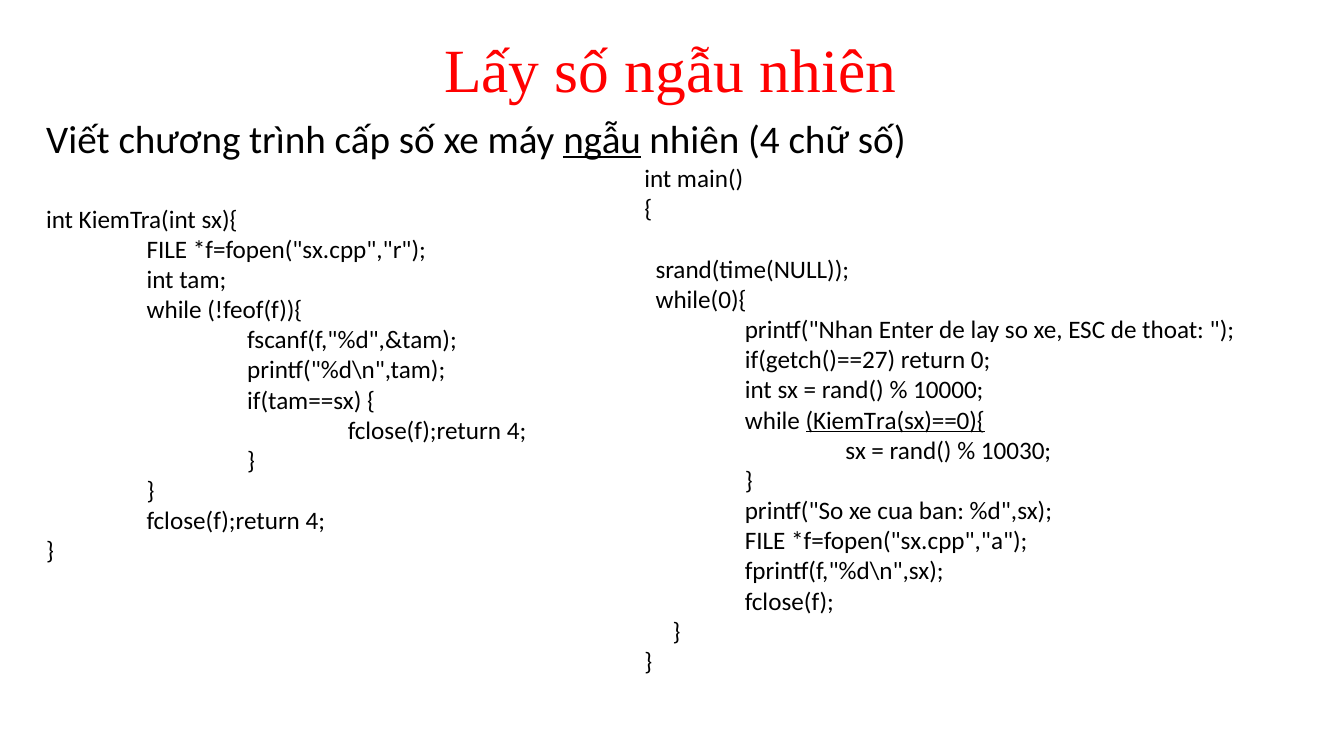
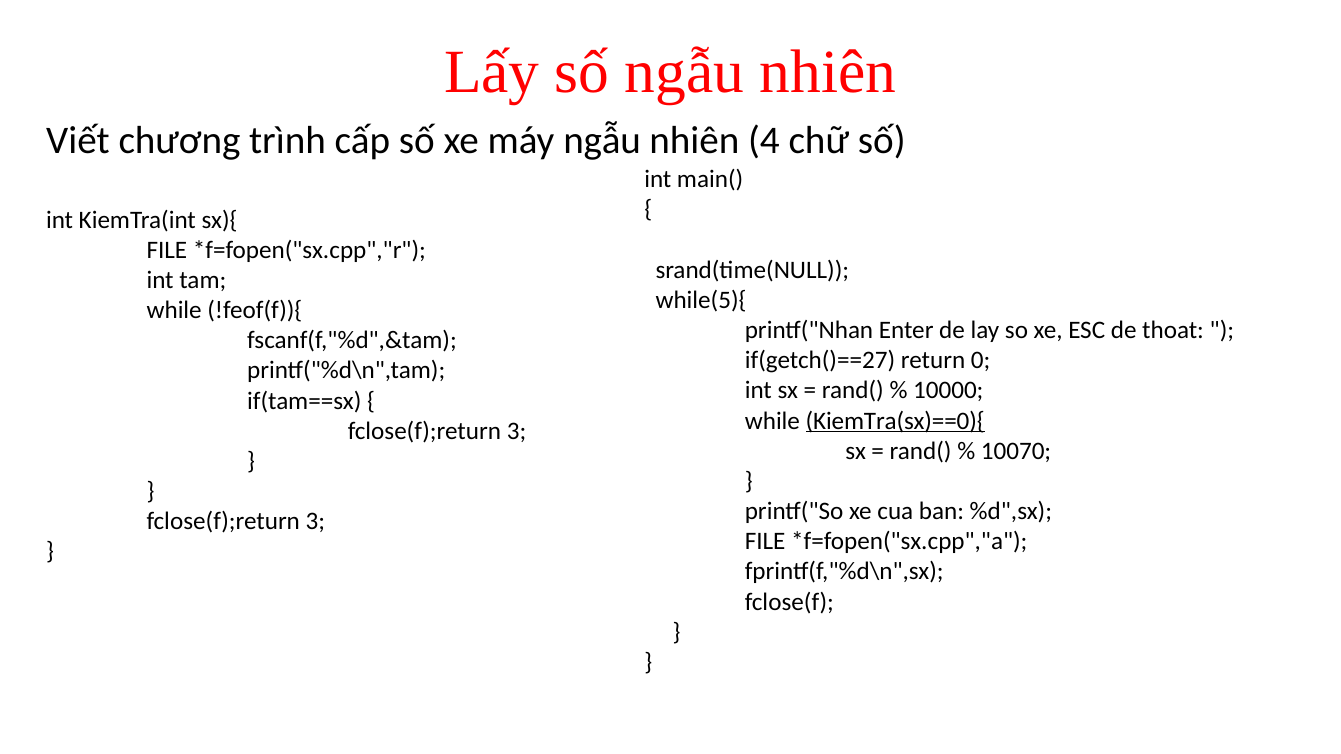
ngẫu at (602, 140) underline: present -> none
while(0){: while(0){ -> while(5){
4 at (517, 431): 4 -> 3
10030: 10030 -> 10070
4 at (315, 522): 4 -> 3
